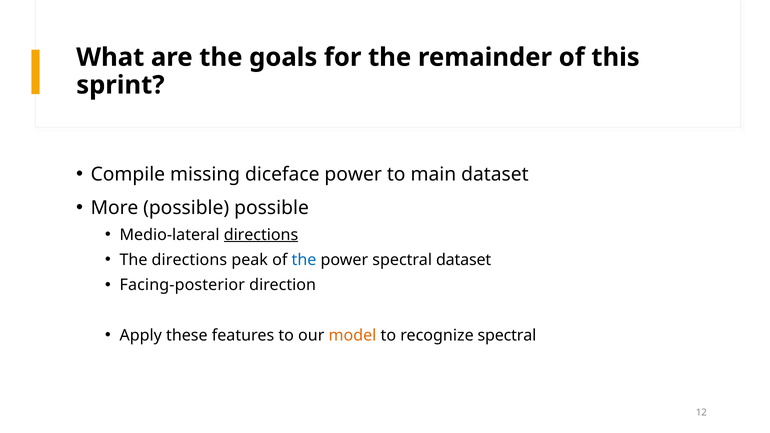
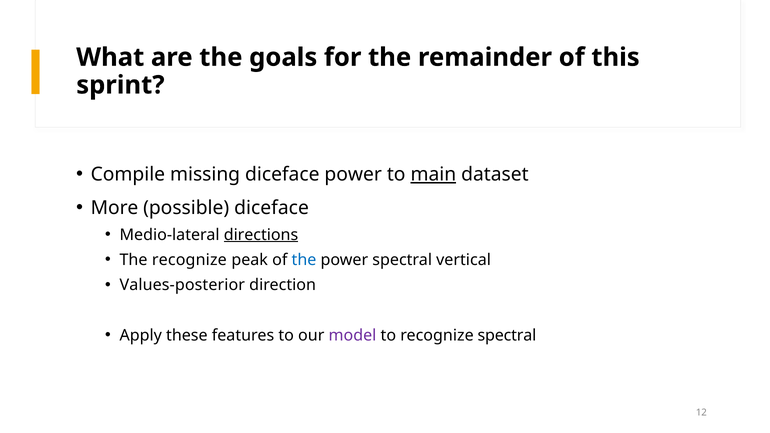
main underline: none -> present
possible possible: possible -> diceface
The directions: directions -> recognize
spectral dataset: dataset -> vertical
Facing-posterior: Facing-posterior -> Values-posterior
model colour: orange -> purple
